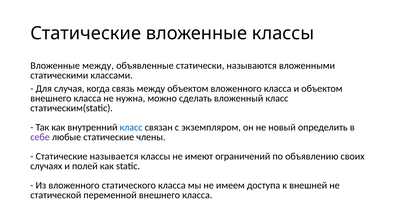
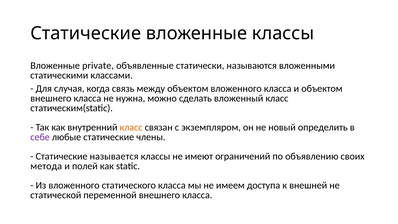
Вложенные между: между -> private
класс at (131, 127) colour: blue -> orange
случаях: случаях -> метода
